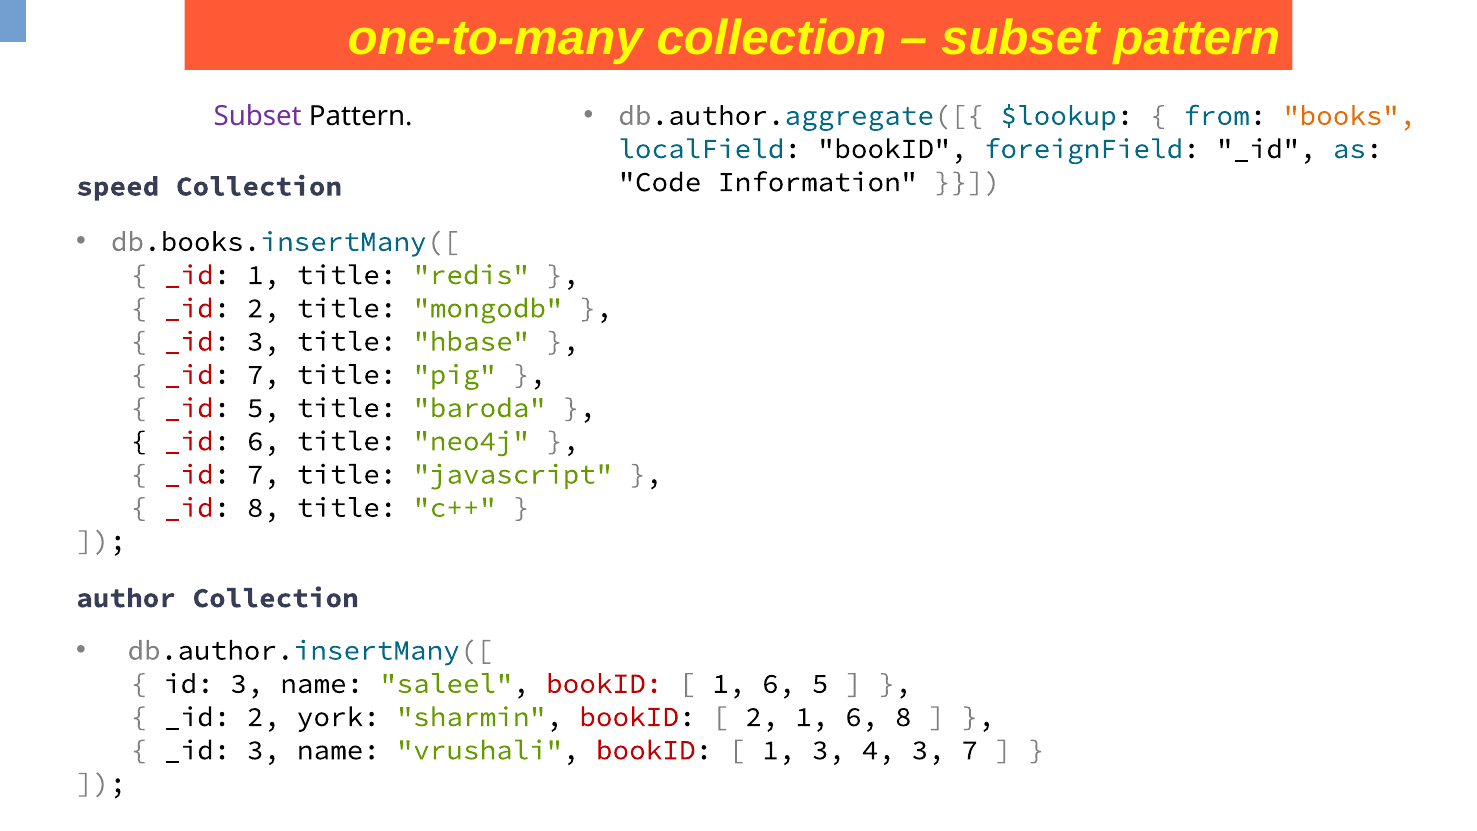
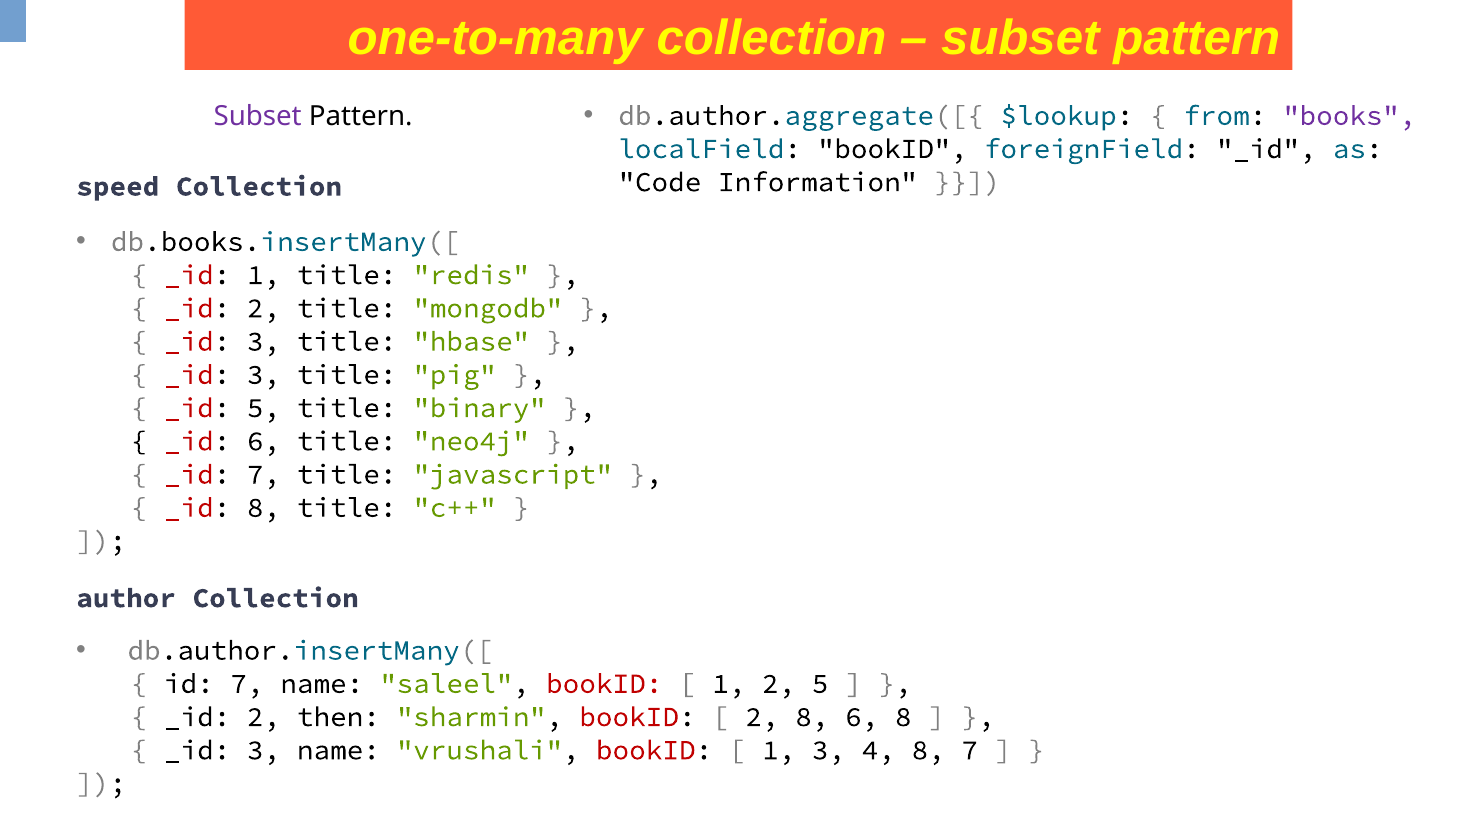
books colour: orange -> purple
7 at (264, 375): 7 -> 3
baroda: baroda -> binary
id 3: 3 -> 7
6 at (779, 684): 6 -> 2
york: york -> then
2 1: 1 -> 8
4 3: 3 -> 8
